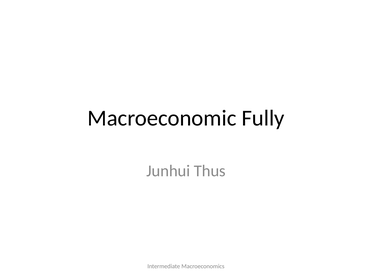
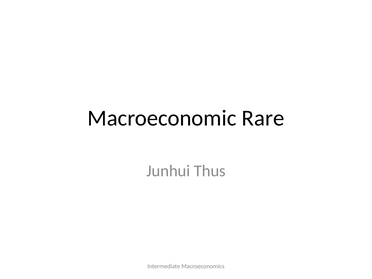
Fully: Fully -> Rare
